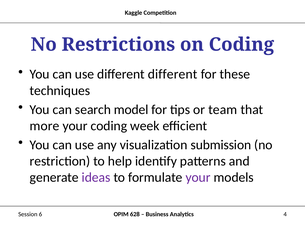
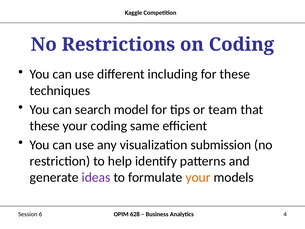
different different: different -> including
more at (45, 126): more -> these
week: week -> same
your at (198, 177) colour: purple -> orange
